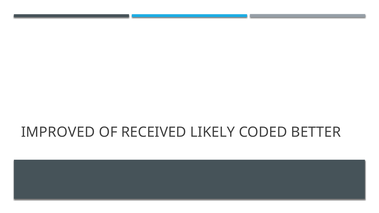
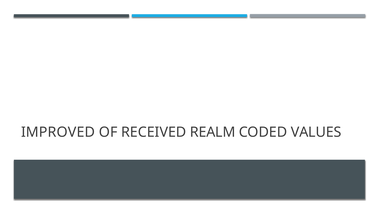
LIKELY: LIKELY -> REALM
BETTER: BETTER -> VALUES
